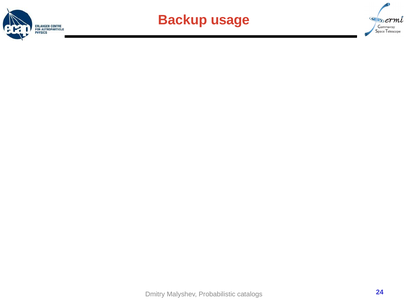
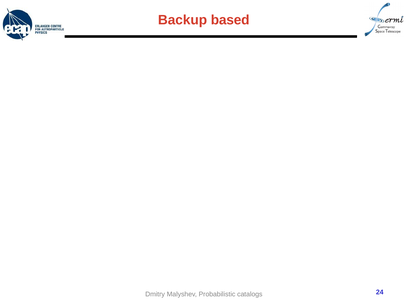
usage: usage -> based
